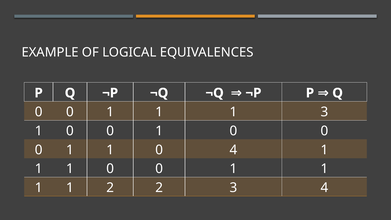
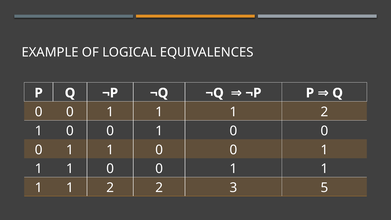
3 at (324, 112): 3 -> 2
4 at (233, 150): 4 -> 0
3 4: 4 -> 5
